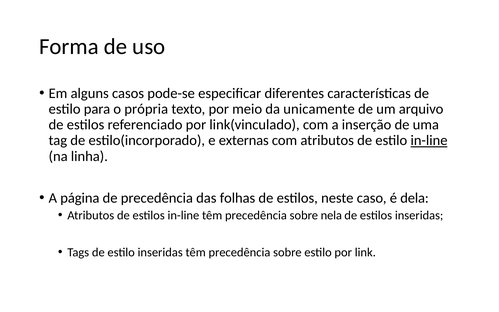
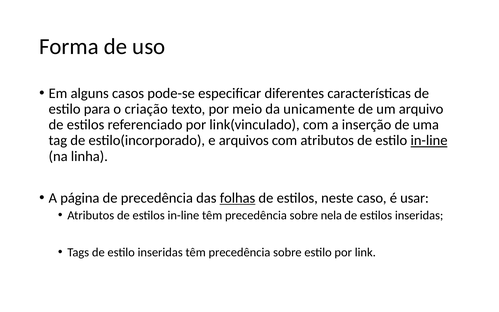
própria: própria -> criação
externas: externas -> arquivos
folhas underline: none -> present
dela: dela -> usar
